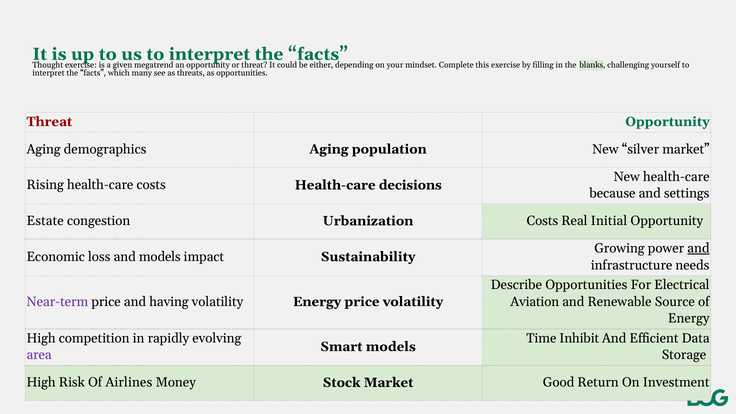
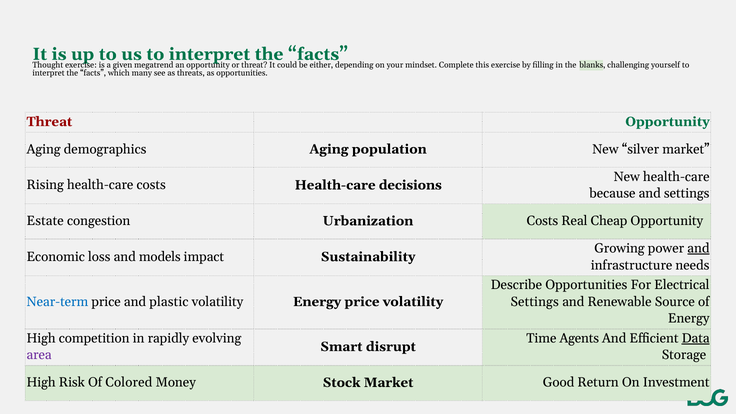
Initial: Initial -> Cheap
Near-term colour: purple -> blue
having: having -> plastic
Aviation at (535, 302): Aviation -> Settings
Inhibit: Inhibit -> Agents
Data underline: none -> present
Smart models: models -> disrupt
Airlines: Airlines -> Colored
